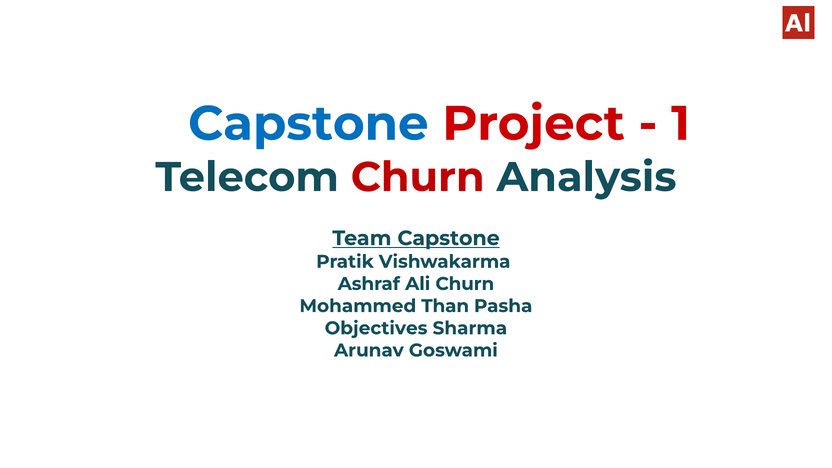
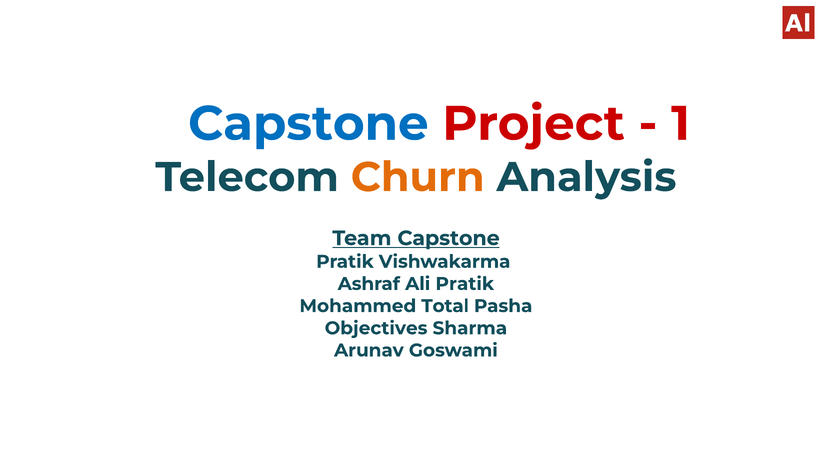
Churn at (418, 177) colour: red -> orange
Ali Churn: Churn -> Pratik
Than: Than -> Total
